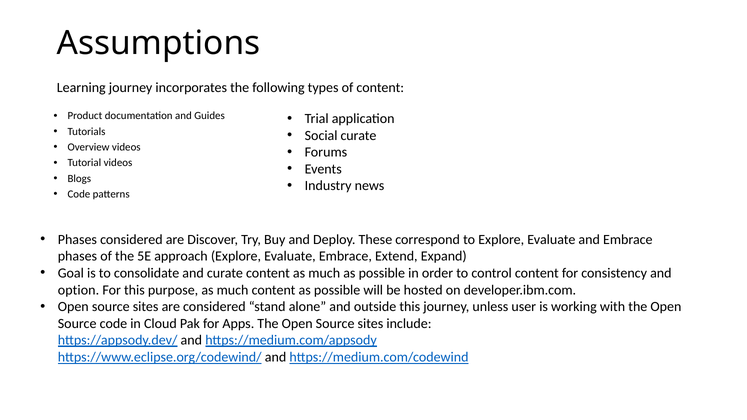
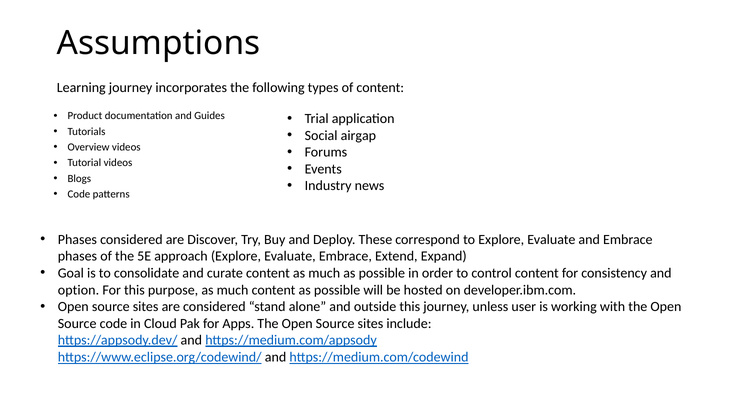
Social curate: curate -> airgap
